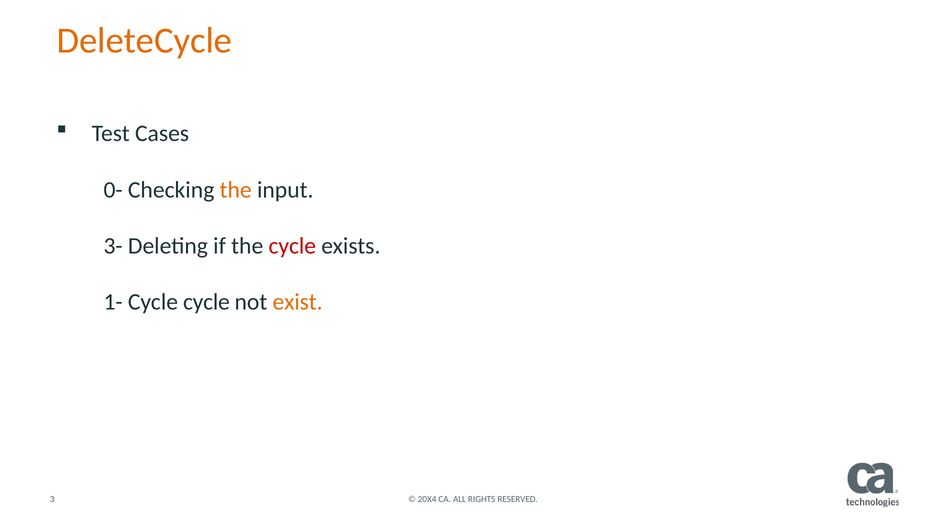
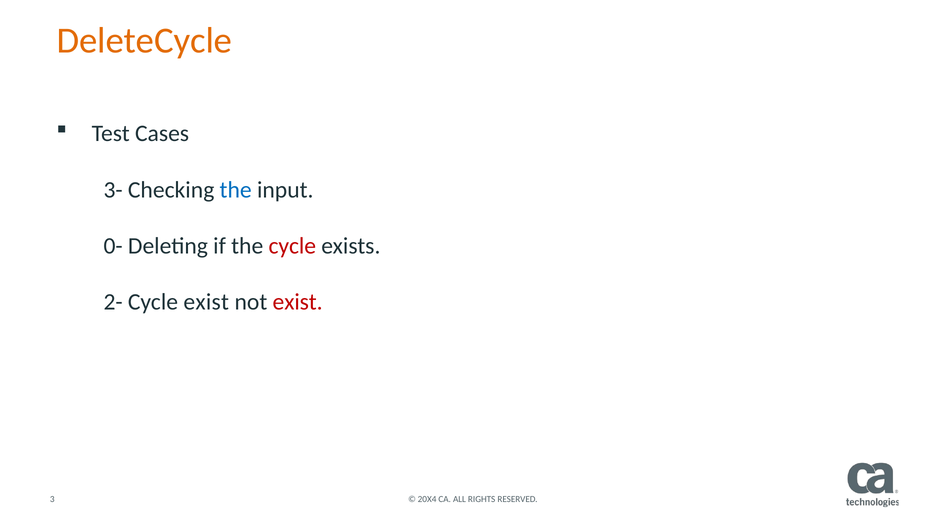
0-: 0- -> 3-
the at (236, 190) colour: orange -> blue
3-: 3- -> 0-
1-: 1- -> 2-
Cycle cycle: cycle -> exist
exist at (298, 302) colour: orange -> red
